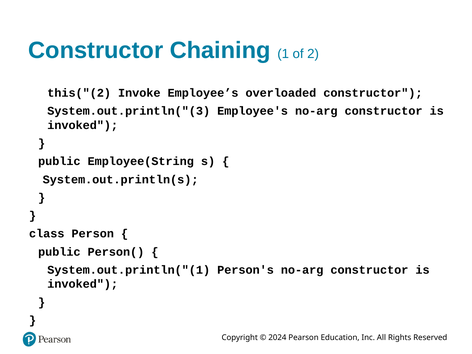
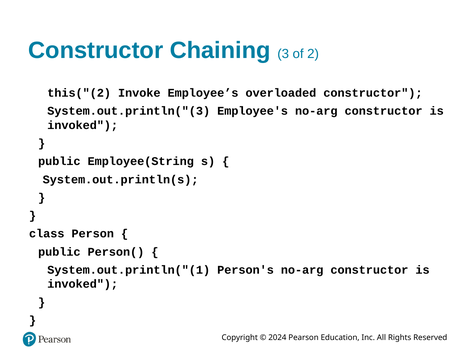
1: 1 -> 3
